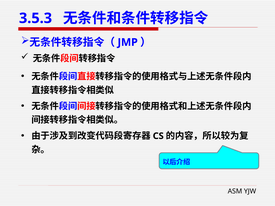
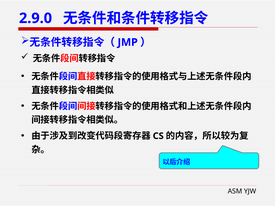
3.5.3: 3.5.3 -> 2.9.0
